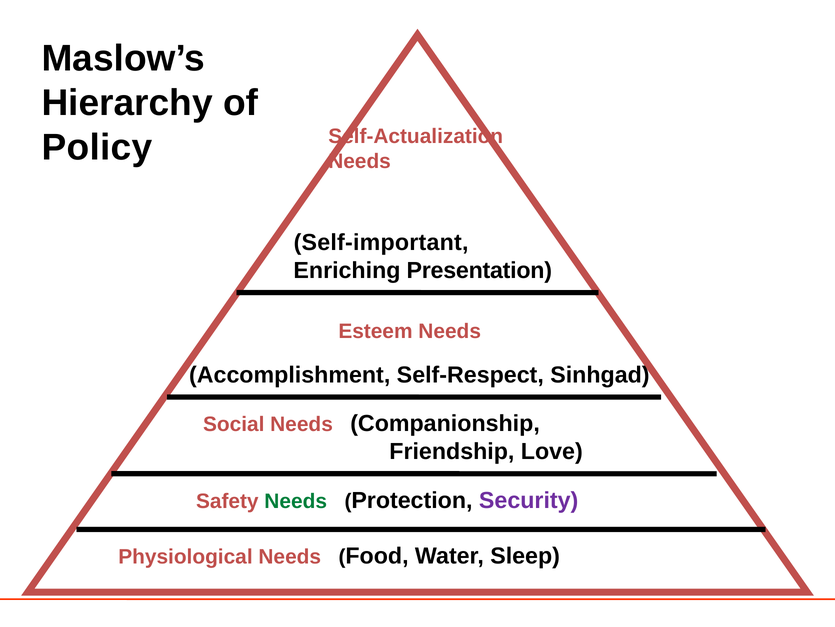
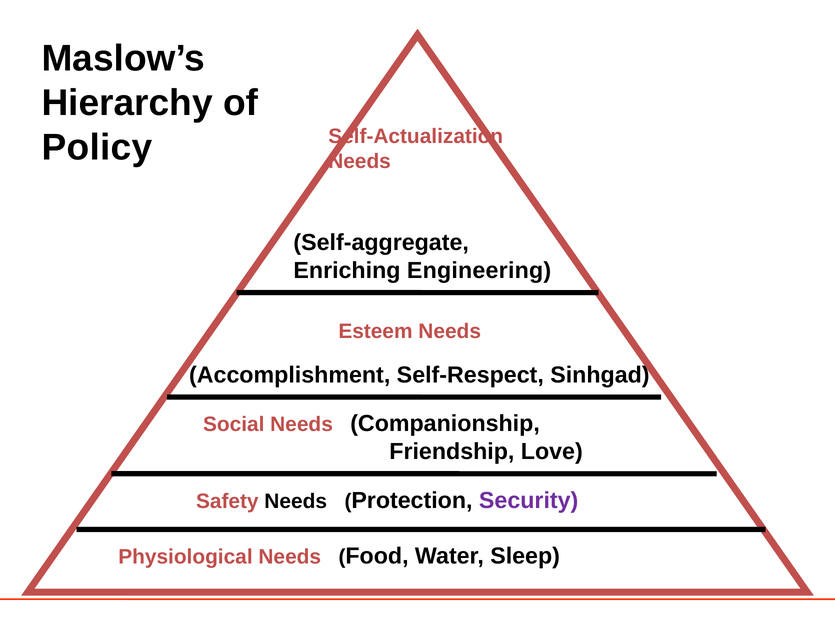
Self-important: Self-important -> Self-aggregate
Presentation: Presentation -> Engineering
Needs at (296, 501) colour: green -> black
